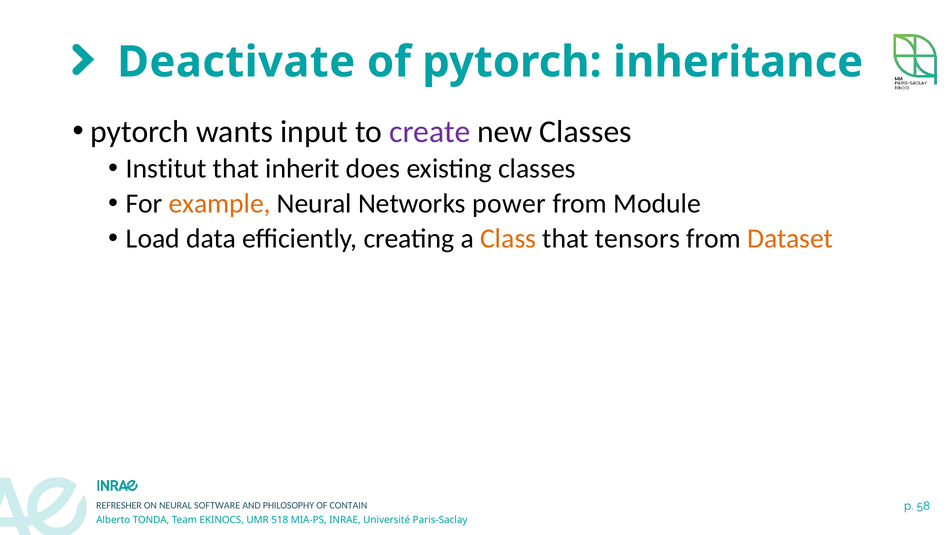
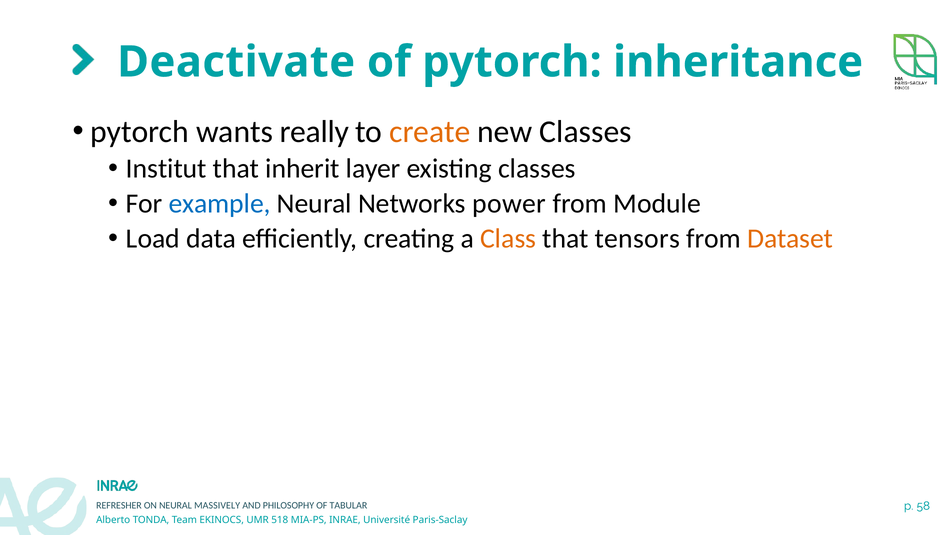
input: input -> really
create colour: purple -> orange
does: does -> layer
example colour: orange -> blue
SOFTWARE: SOFTWARE -> MASSIVELY
CONTAIN: CONTAIN -> TABULAR
